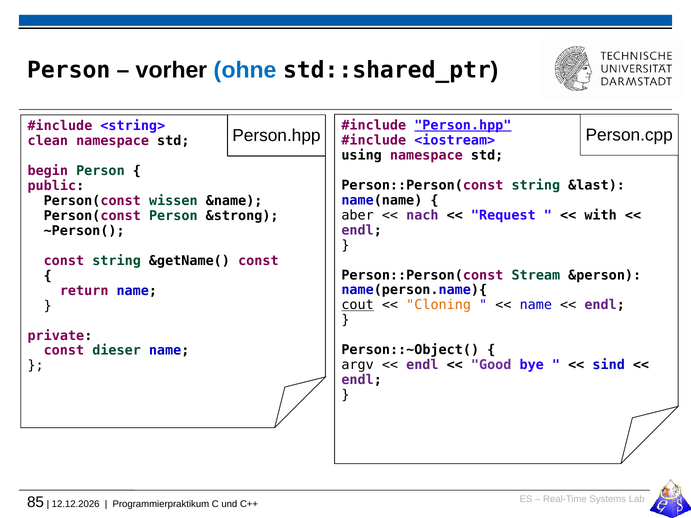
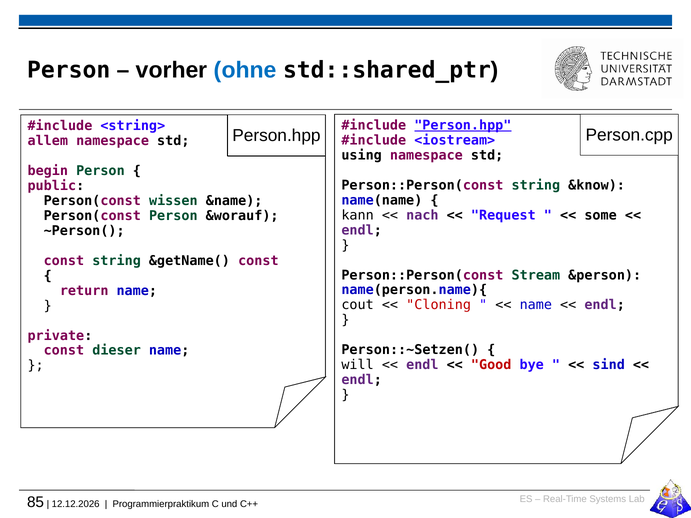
clean: clean -> allem
&last: &last -> &know
aber: aber -> kann
with: with -> some
&strong: &strong -> &worauf
cout underline: present -> none
Cloning colour: orange -> red
Person::~Object(: Person::~Object( -> Person::~Setzen(
argv: argv -> will
Good colour: purple -> red
